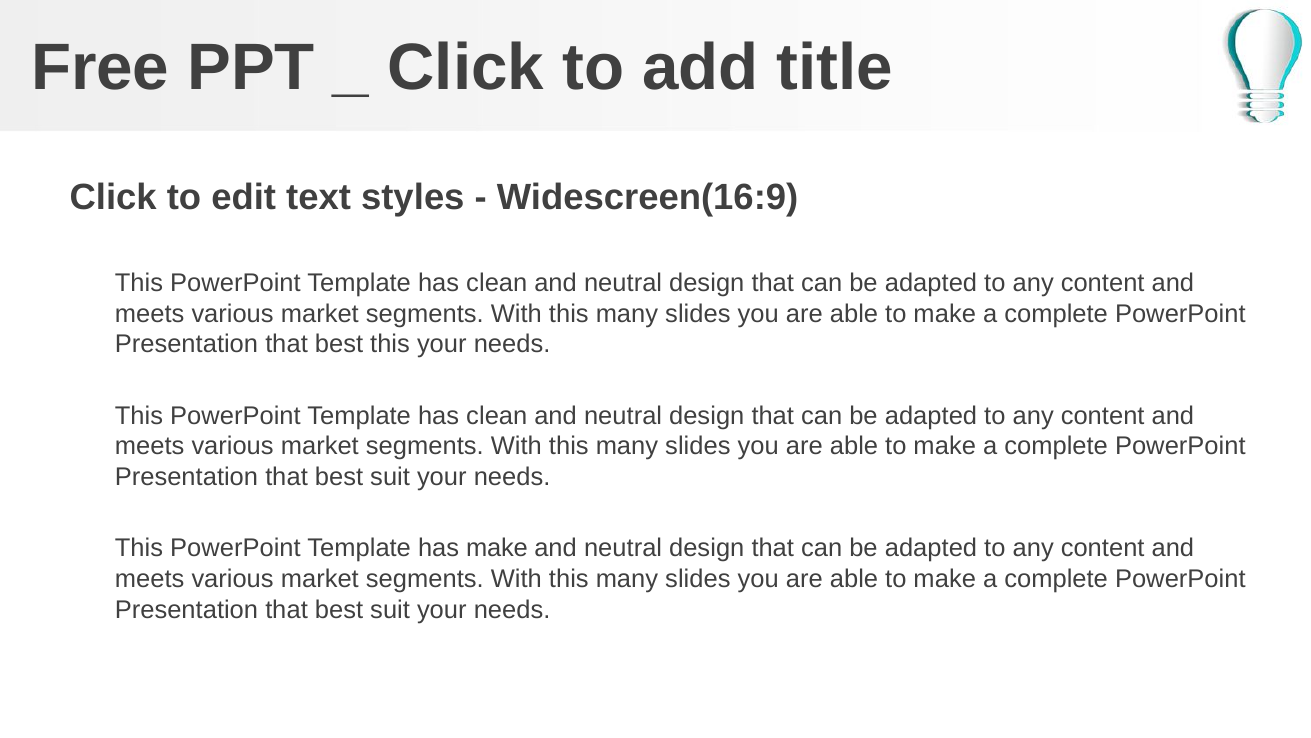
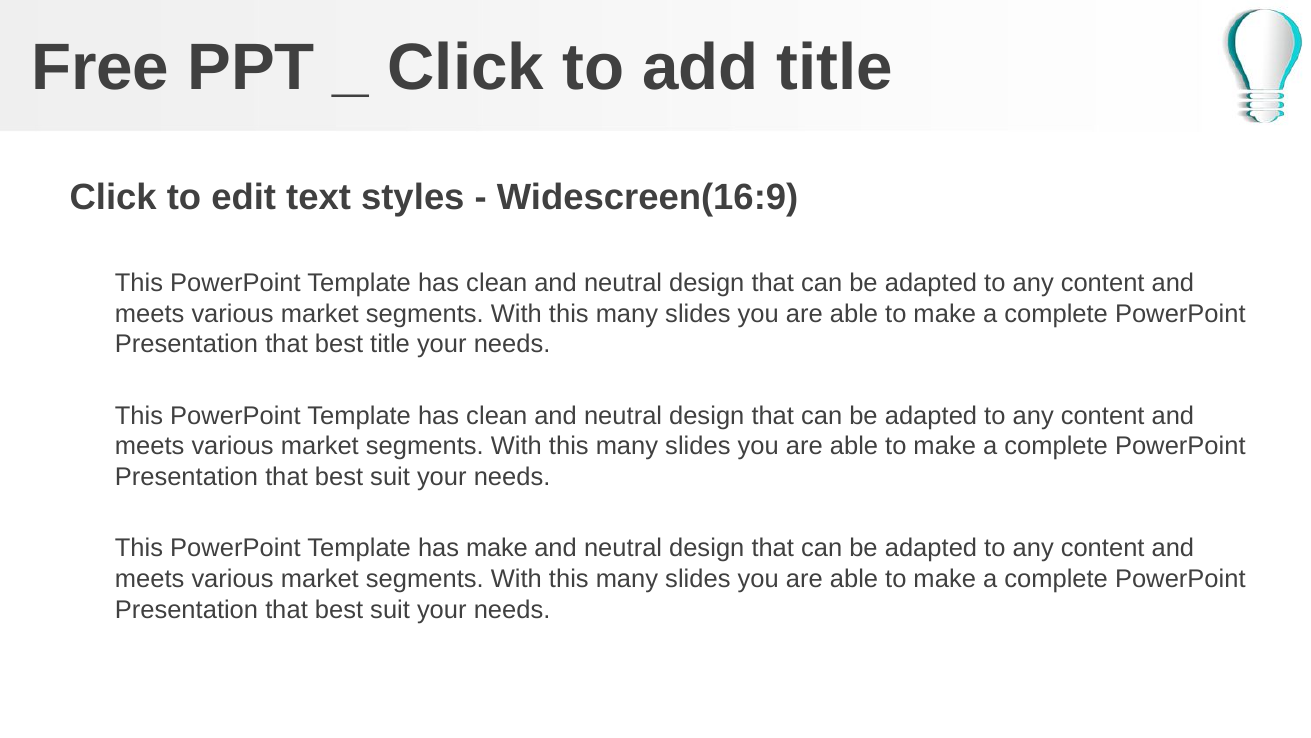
best this: this -> title
